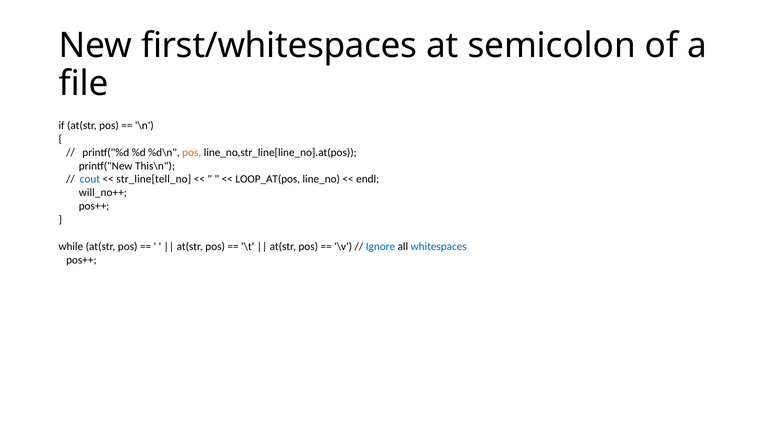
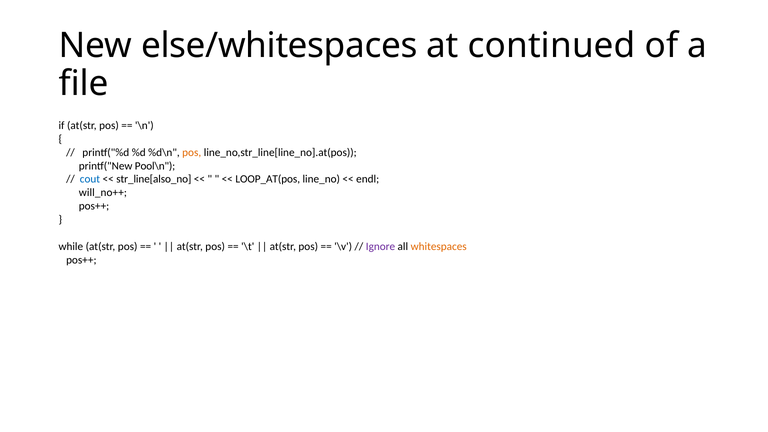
first/whitespaces: first/whitespaces -> else/whitespaces
semicolon: semicolon -> continued
This\n: This\n -> Pool\n
str_line[tell_no: str_line[tell_no -> str_line[also_no
Ignore colour: blue -> purple
whitespaces colour: blue -> orange
